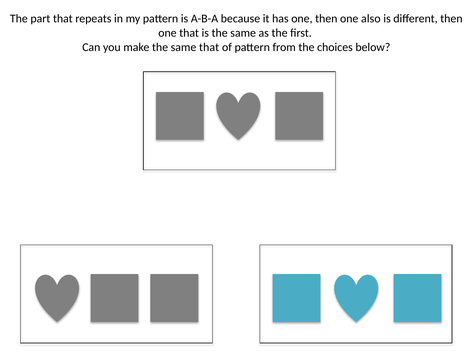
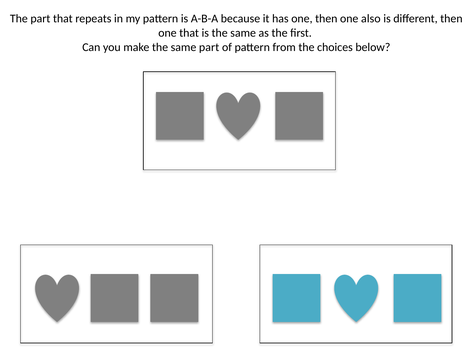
same that: that -> part
